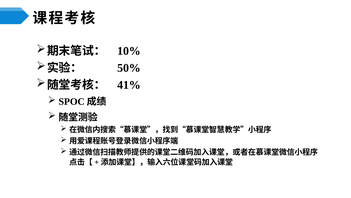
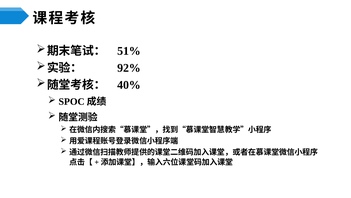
10%: 10% -> 51%
50%: 50% -> 92%
41%: 41% -> 40%
